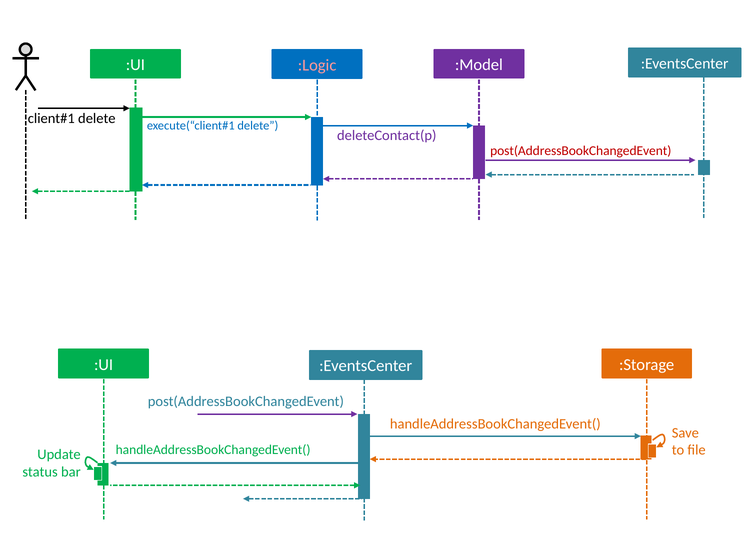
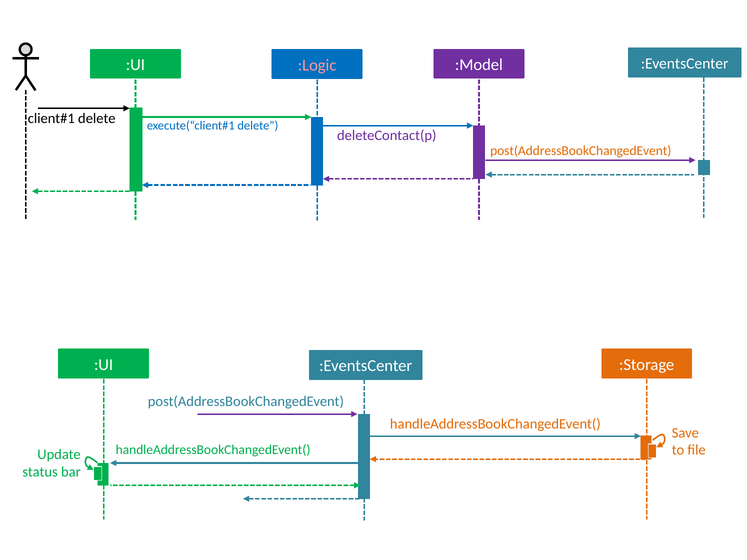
post(AddressBookChangedEvent at (581, 151) colour: red -> orange
